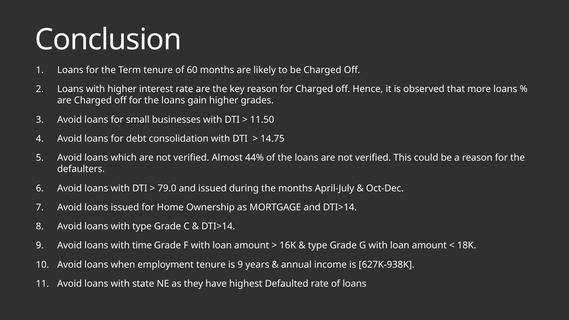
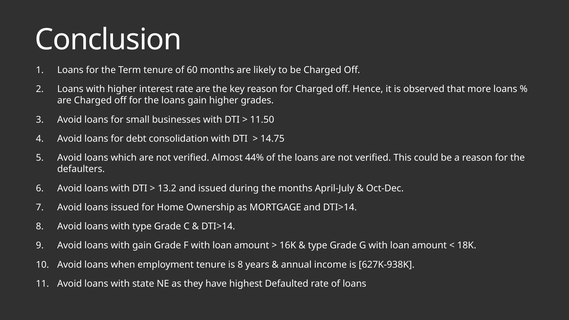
79.0: 79.0 -> 13.2
with time: time -> gain
is 9: 9 -> 8
